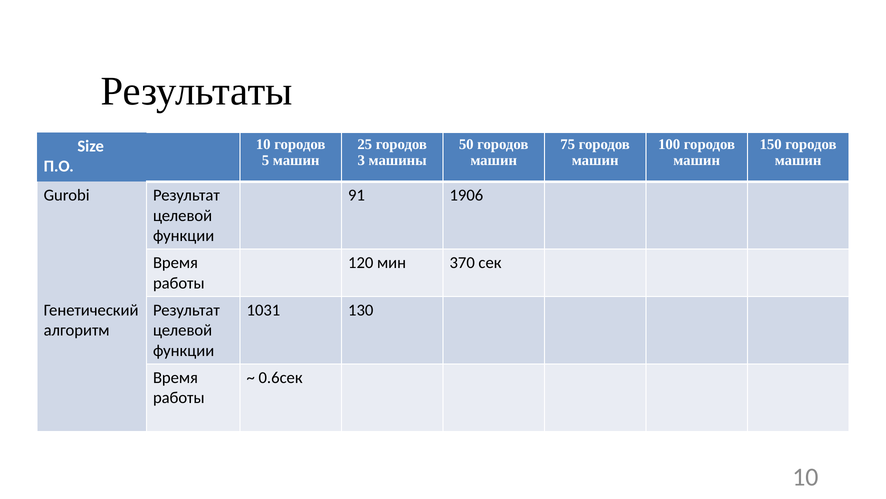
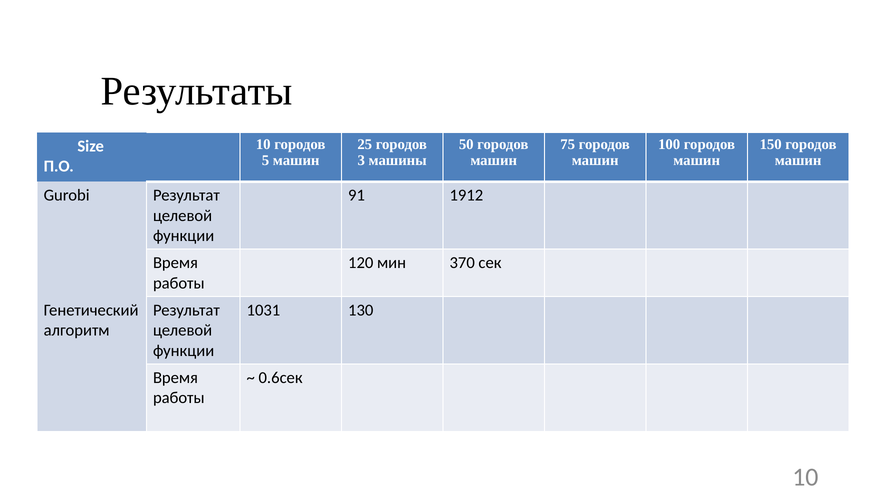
1906: 1906 -> 1912
